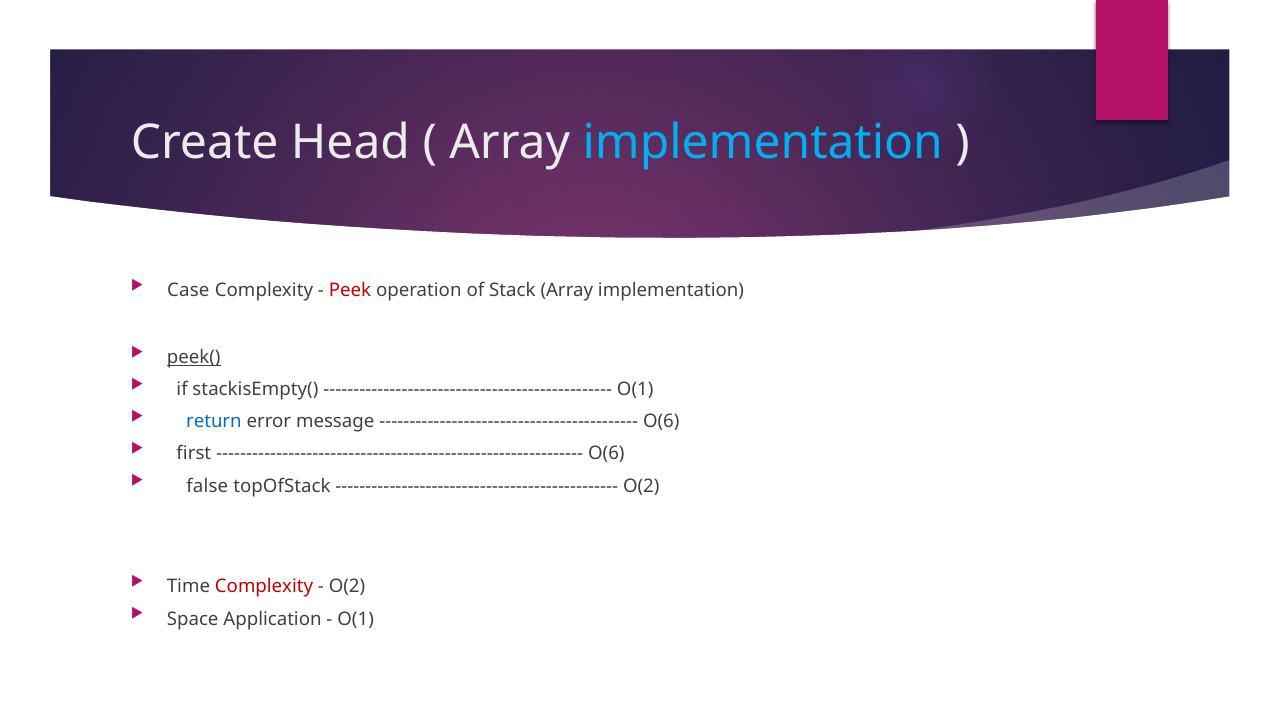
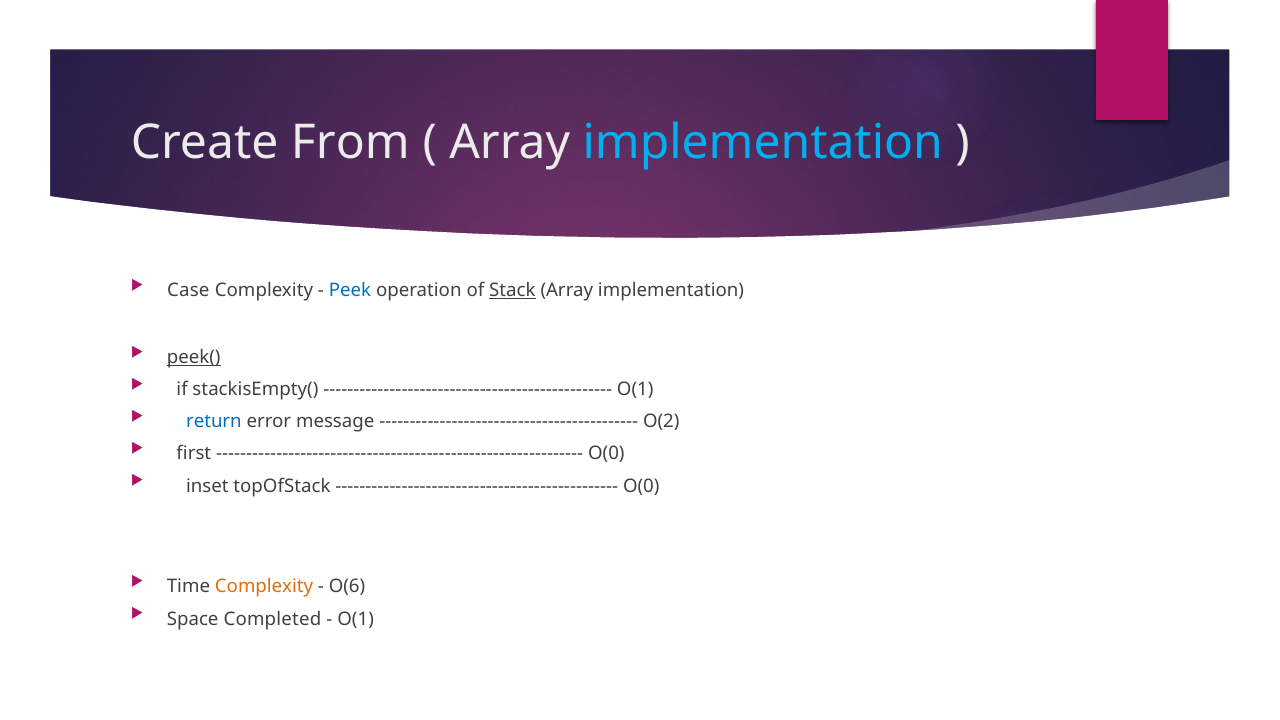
Head: Head -> From
Peek colour: red -> blue
Stack underline: none -> present
O(6 at (661, 422): O(6 -> O(2
O(6 at (606, 454): O(6 -> O(0
false: false -> inset
O(2 at (641, 486): O(2 -> O(0
Complexity at (264, 587) colour: red -> orange
O(2 at (347, 587): O(2 -> O(6
Application: Application -> Completed
